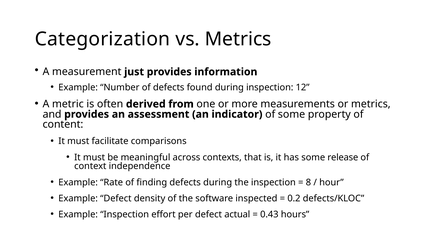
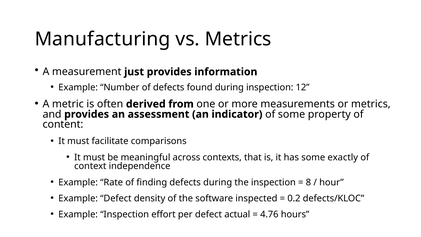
Categorization: Categorization -> Manufacturing
release: release -> exactly
0.43: 0.43 -> 4.76
